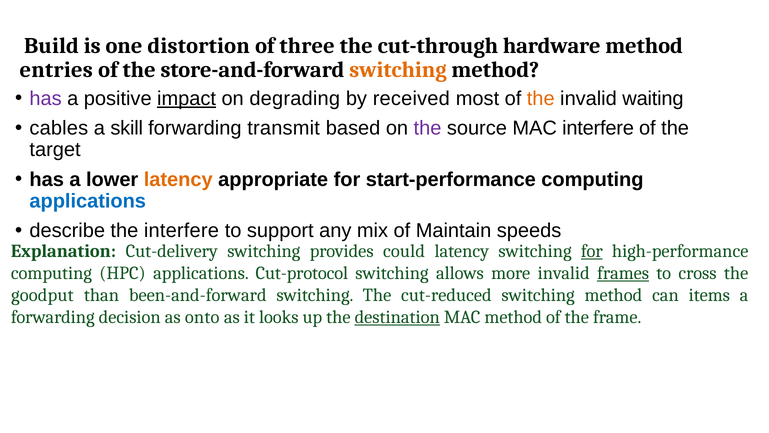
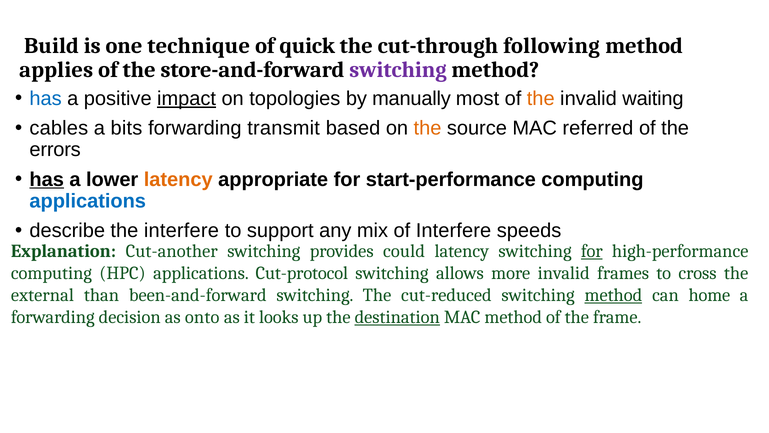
distortion: distortion -> technique
three: three -> quick
hardware: hardware -> following
entries: entries -> applies
switching at (398, 70) colour: orange -> purple
has at (46, 98) colour: purple -> blue
degrading: degrading -> topologies
received: received -> manually
skill: skill -> bits
the at (428, 128) colour: purple -> orange
MAC interfere: interfere -> referred
target: target -> errors
has at (47, 179) underline: none -> present
of Maintain: Maintain -> Interfere
Cut-delivery: Cut-delivery -> Cut-another
frames underline: present -> none
goodput: goodput -> external
method at (613, 295) underline: none -> present
items: items -> home
